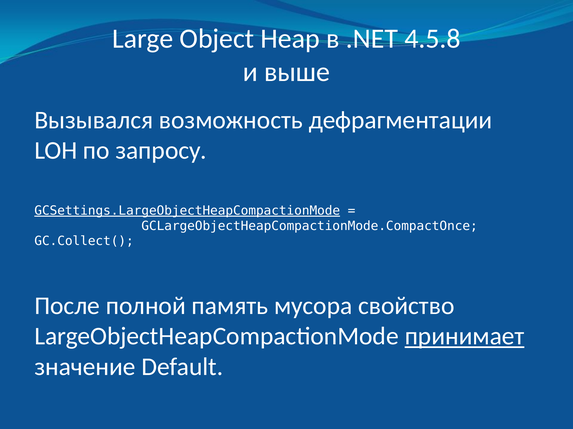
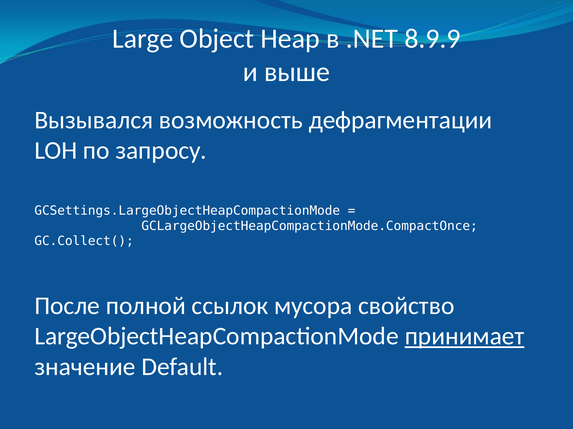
4.5.8: 4.5.8 -> 8.9.9
GCSettings.LargeObjectHeapCompactionMode underline: present -> none
память: память -> ссылок
